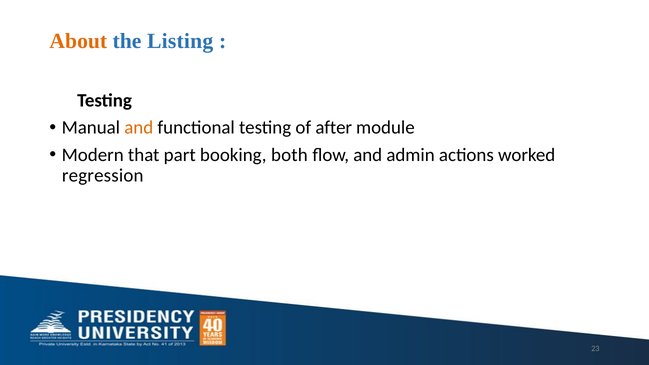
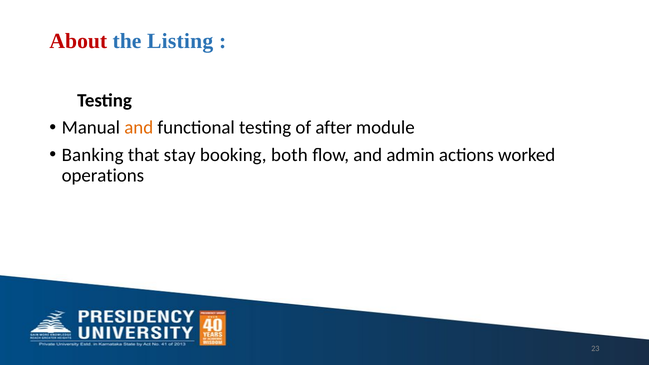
About colour: orange -> red
Modern: Modern -> Banking
part: part -> stay
regression: regression -> operations
